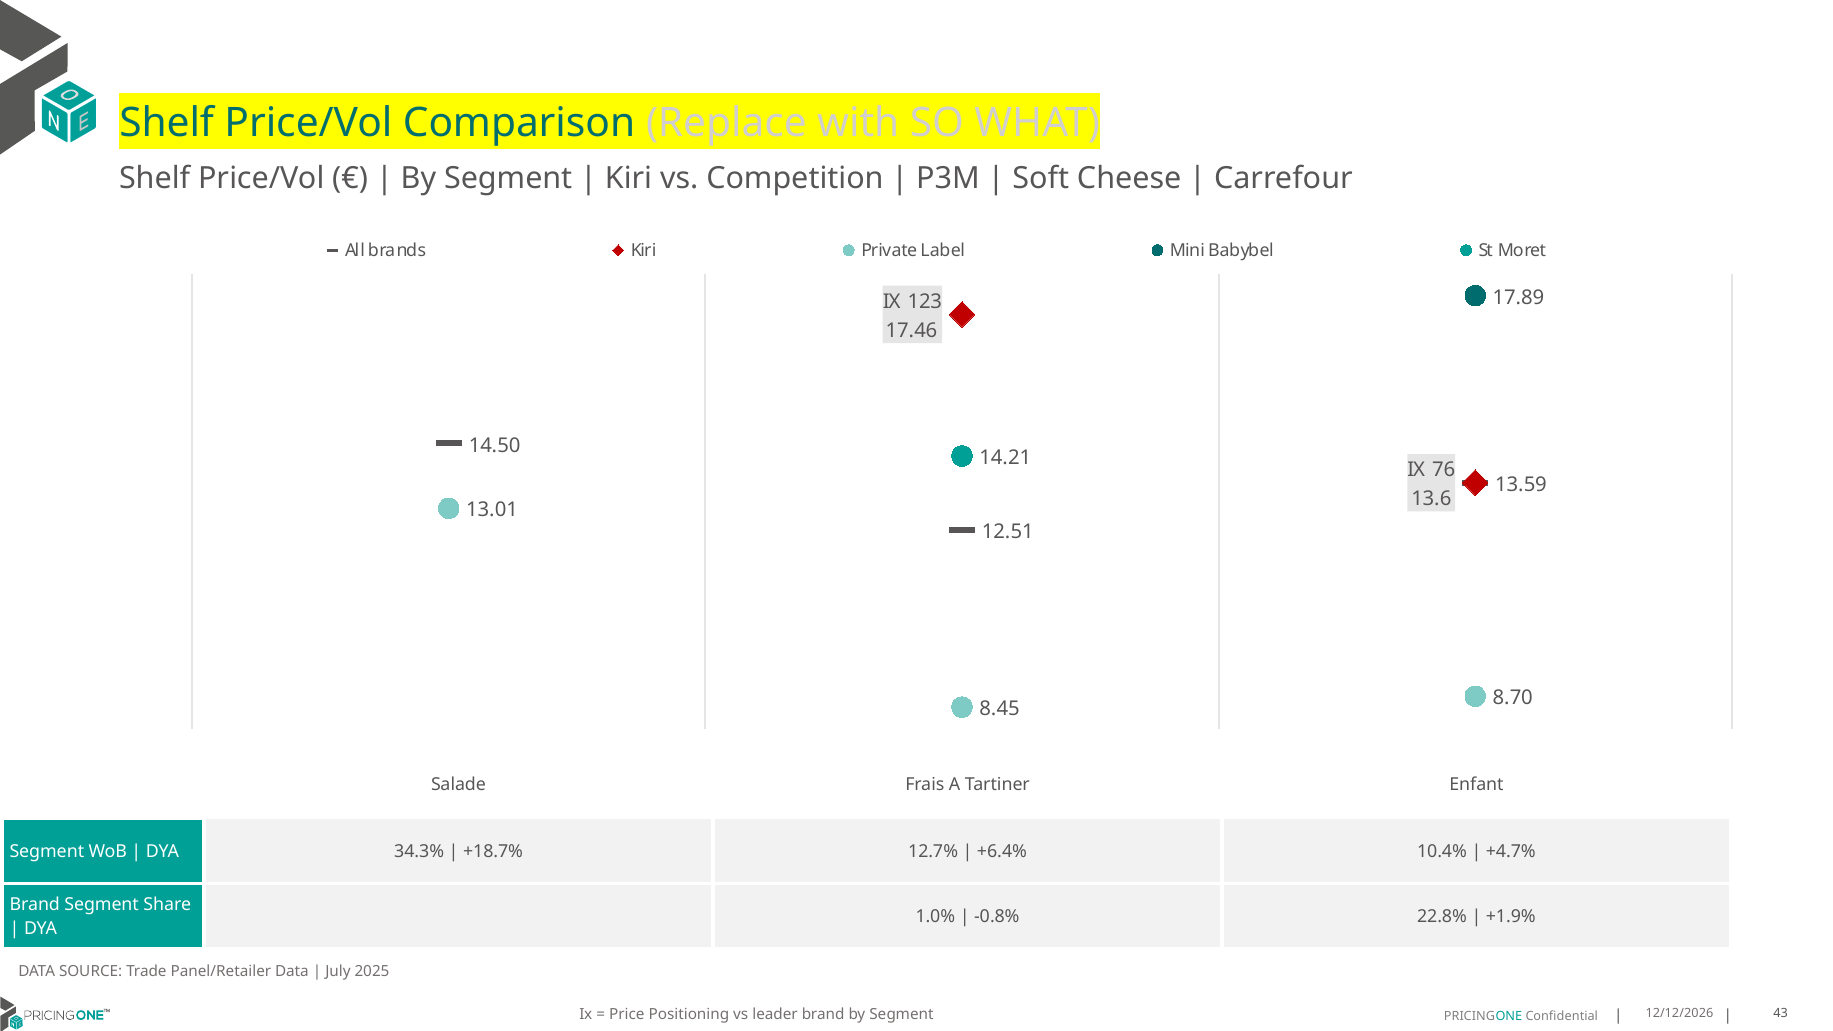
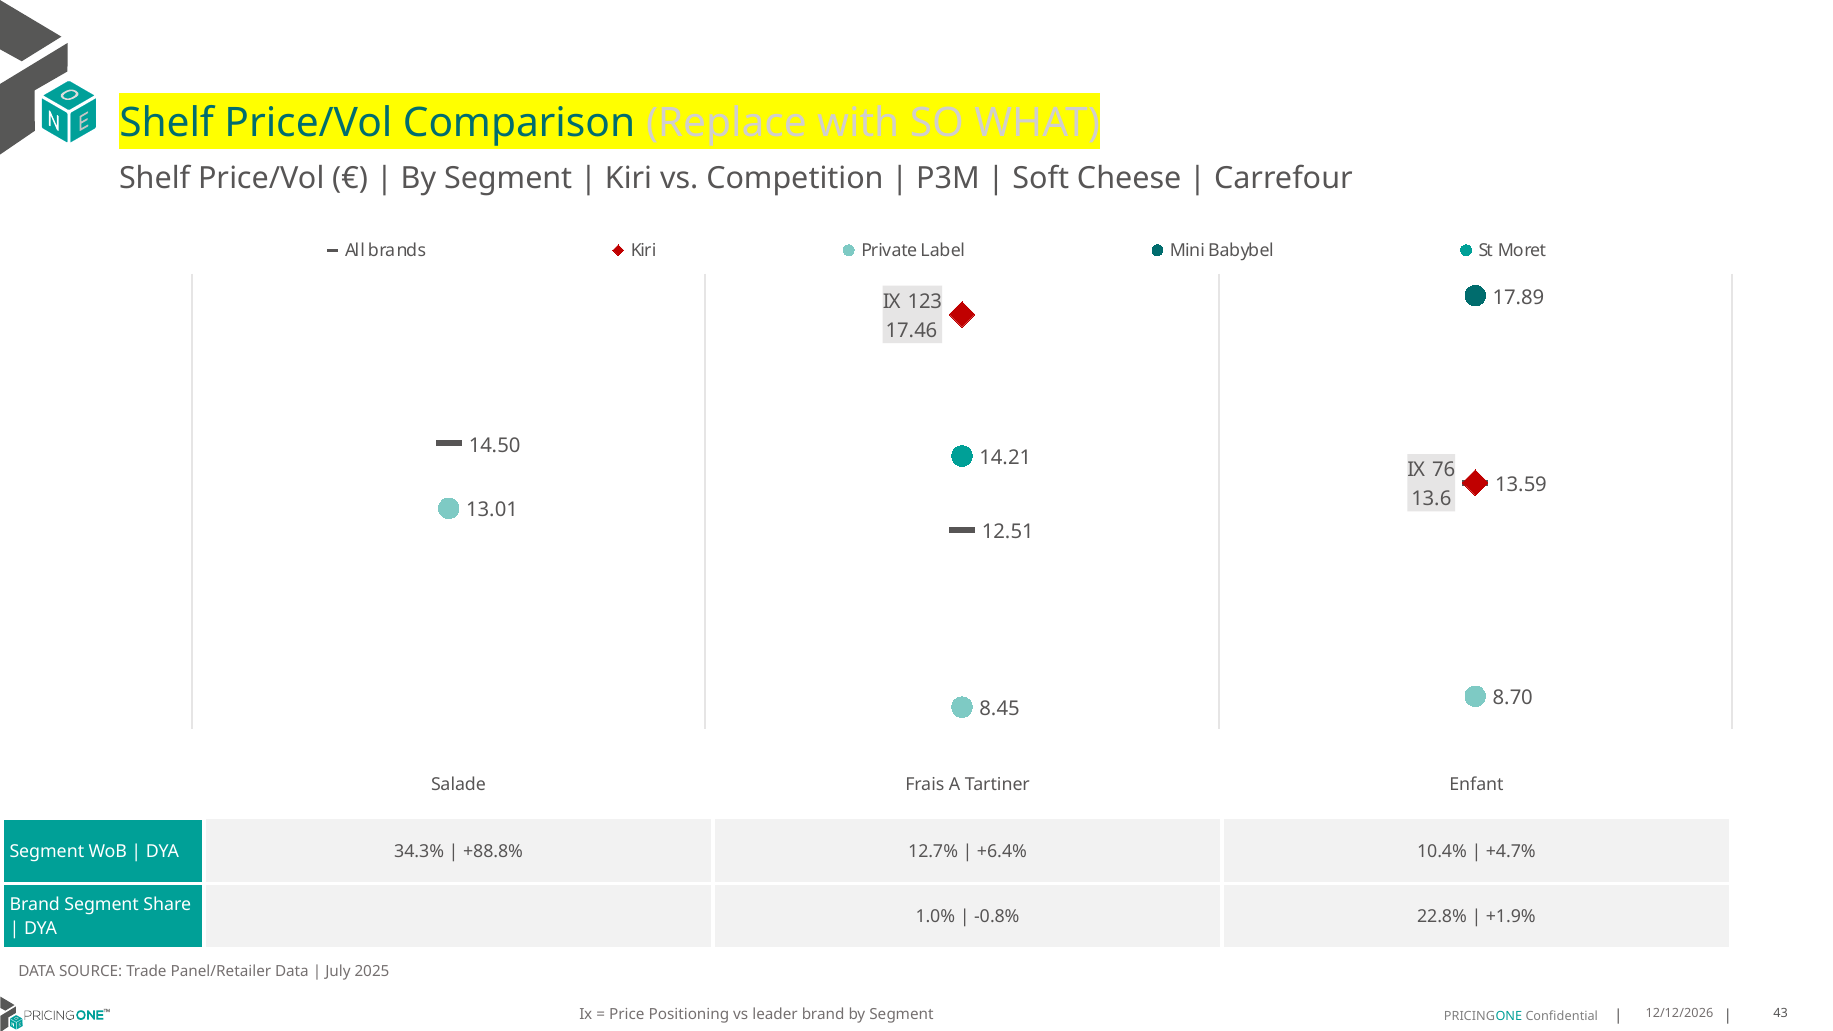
+18.7%: +18.7% -> +88.8%
